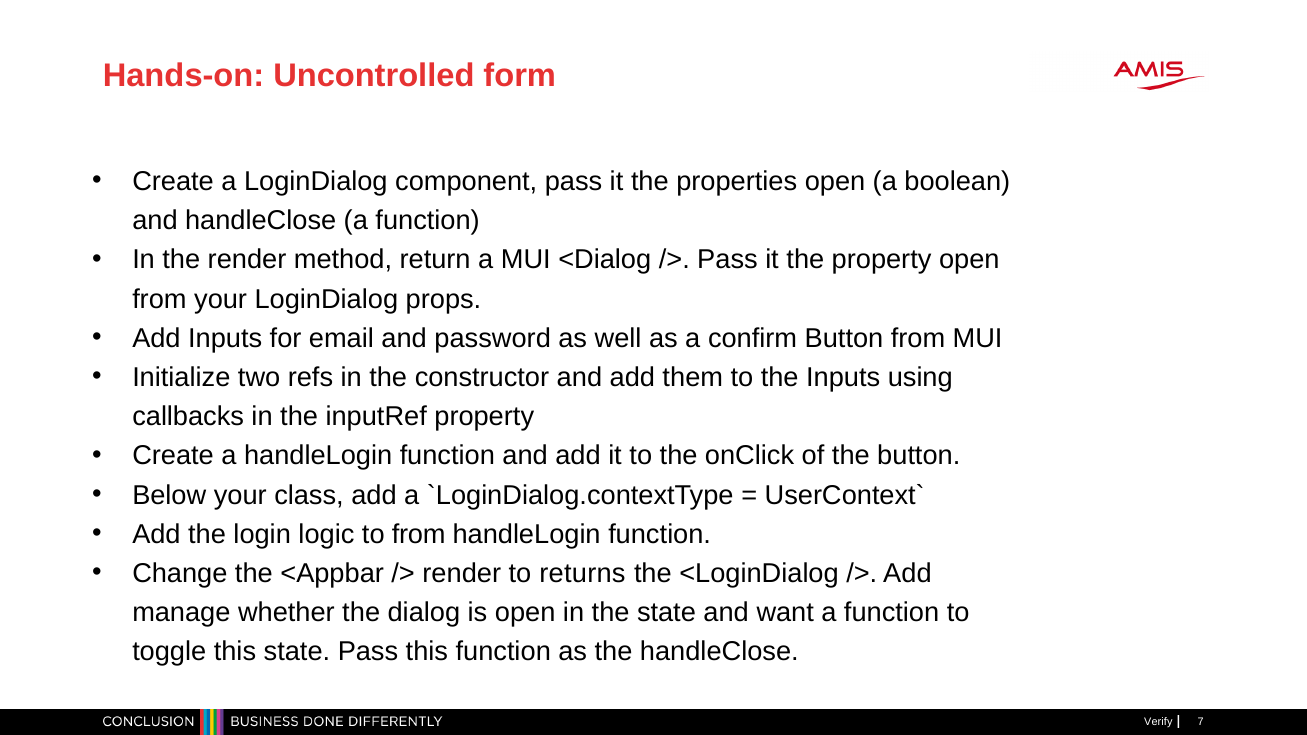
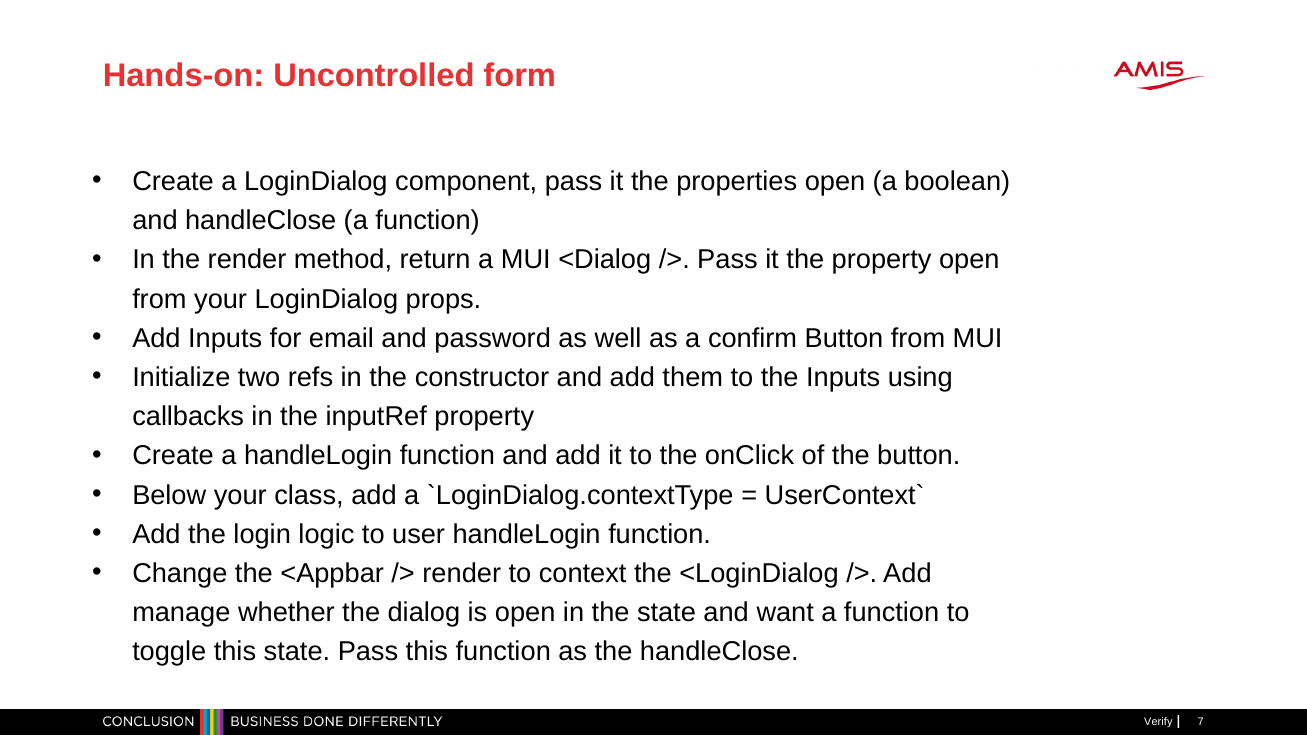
to from: from -> user
returns: returns -> context
